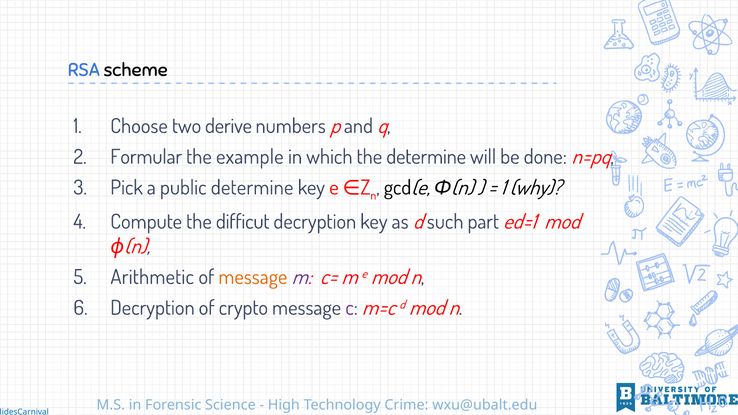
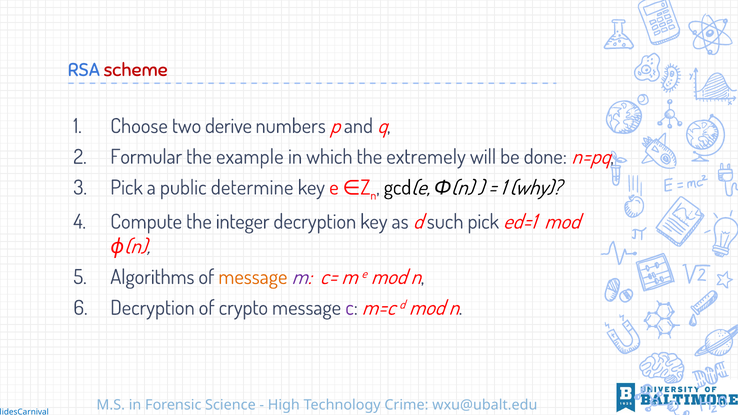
scheme colour: black -> red
the determine: determine -> extremely
difficut: difficut -> integer
such part: part -> pick
Arithmetic: Arithmetic -> Algorithms
